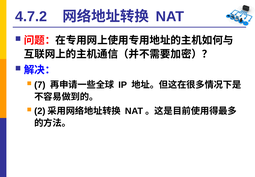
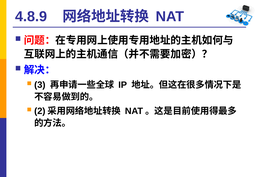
4.7.2: 4.7.2 -> 4.8.9
7: 7 -> 3
